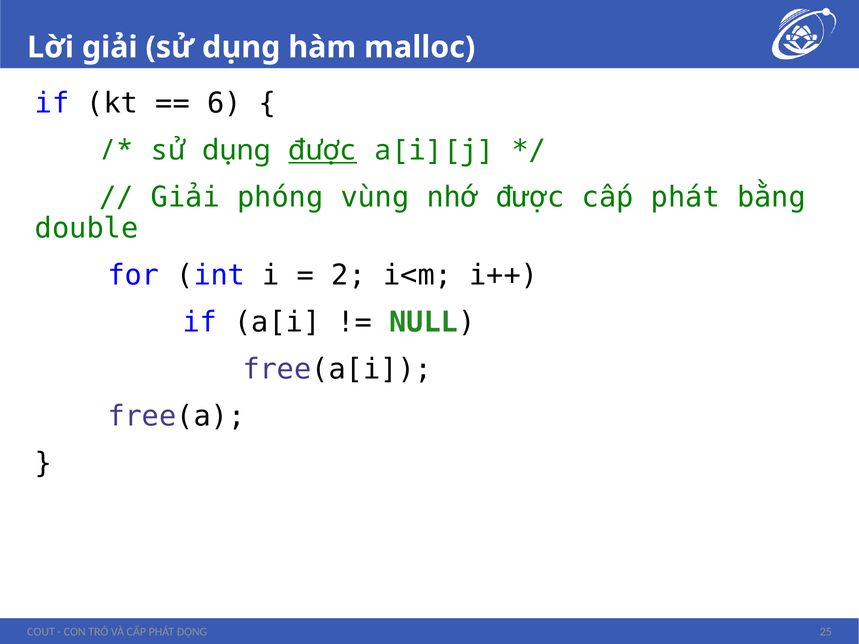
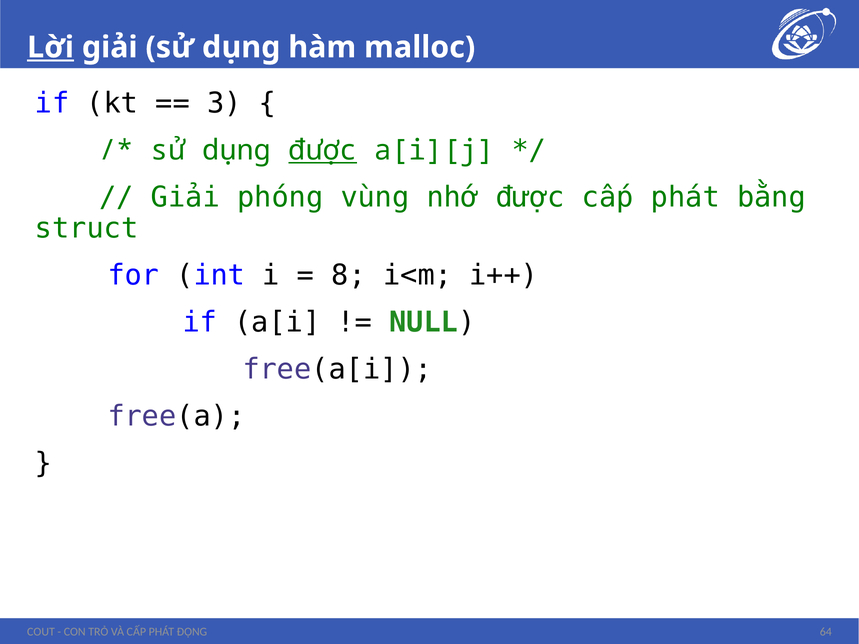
Lời underline: none -> present
6: 6 -> 3
double: double -> struct
2: 2 -> 8
25: 25 -> 64
